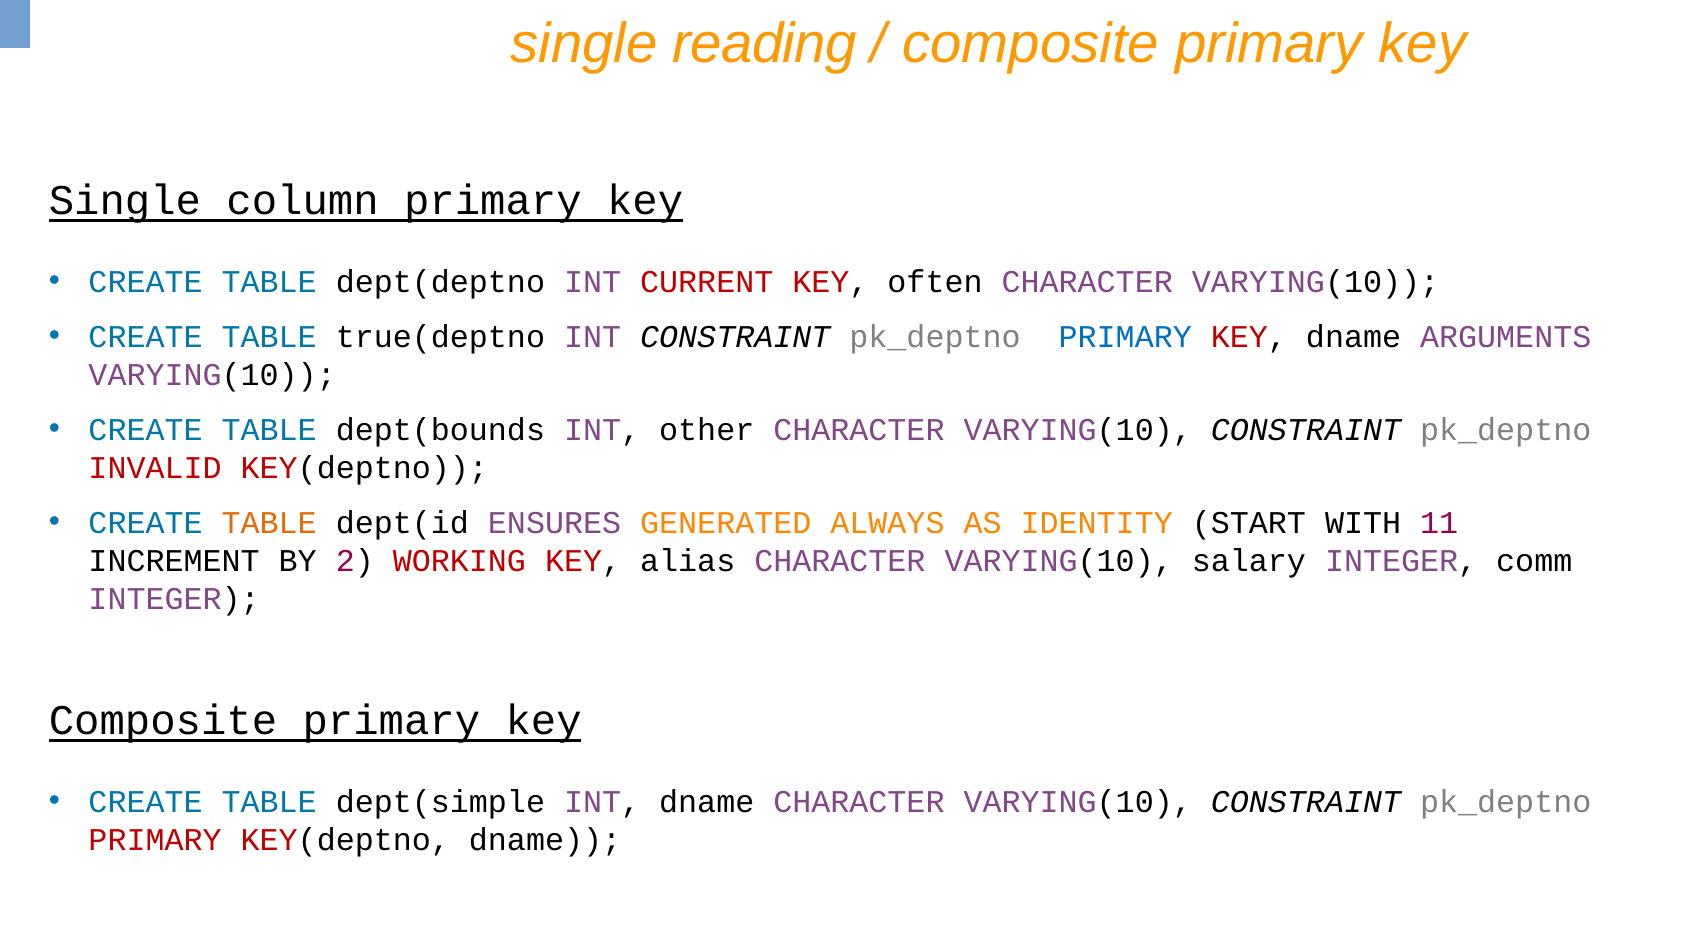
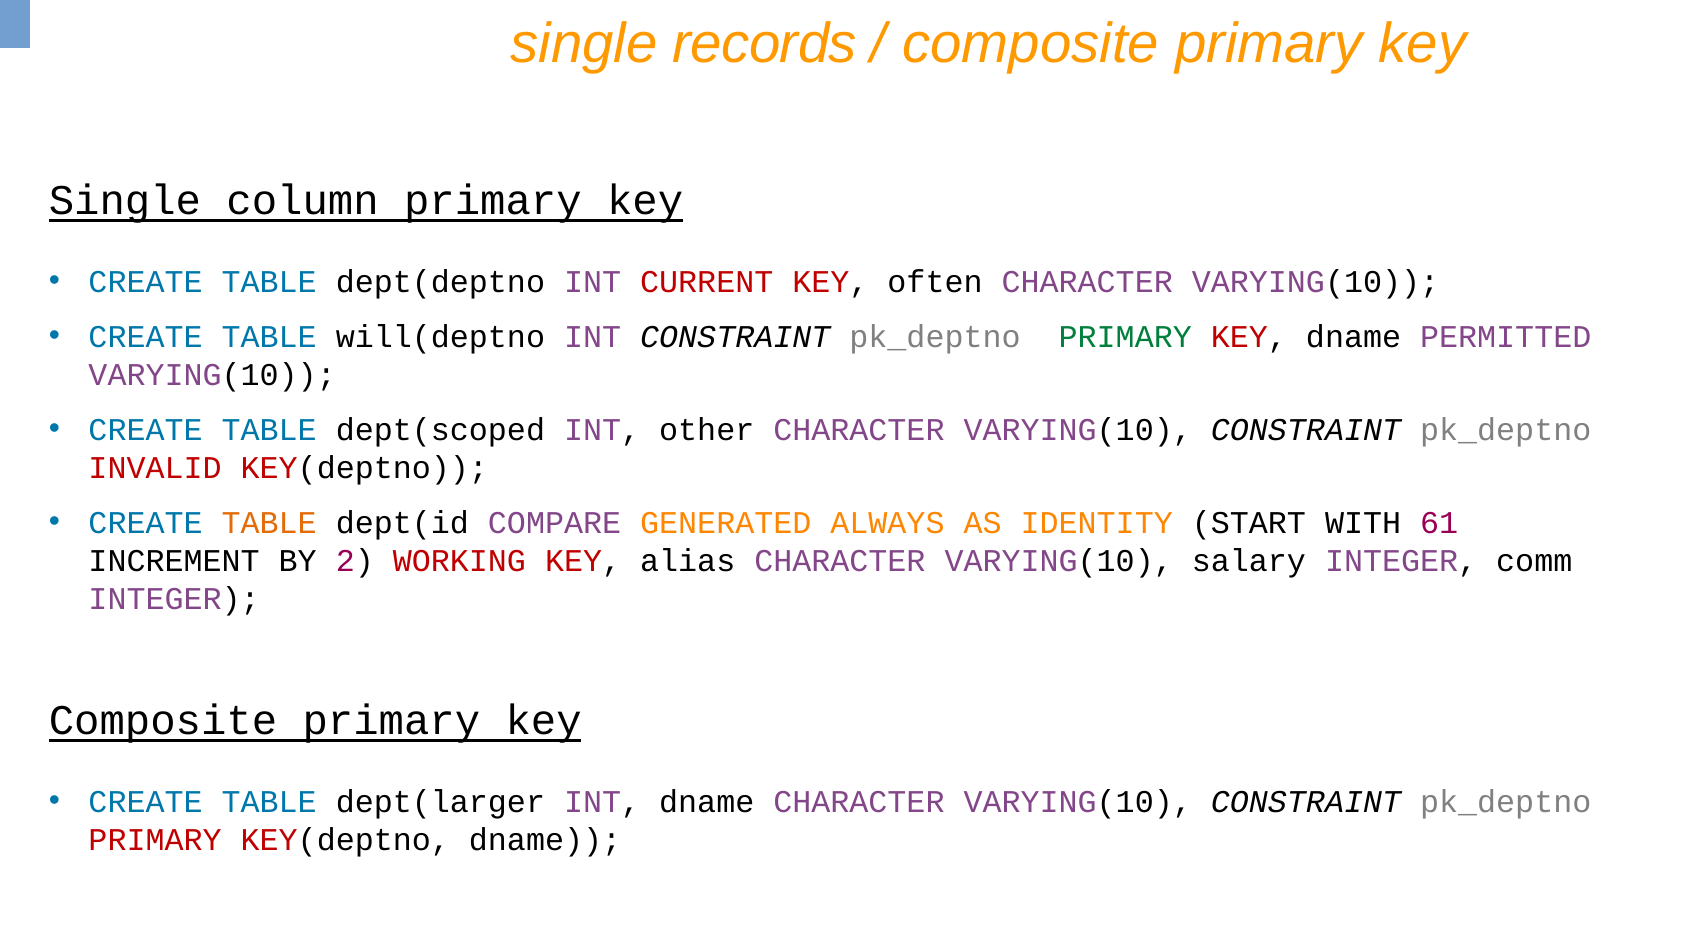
reading: reading -> records
true(deptno: true(deptno -> will(deptno
PRIMARY at (1125, 337) colour: blue -> green
ARGUMENTS: ARGUMENTS -> PERMITTED
dept(bounds: dept(bounds -> dept(scoped
ENSURES: ENSURES -> COMPARE
11: 11 -> 61
dept(simple: dept(simple -> dept(larger
